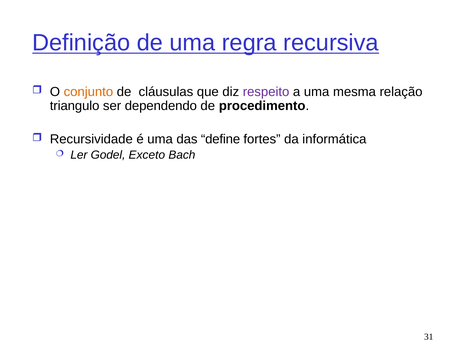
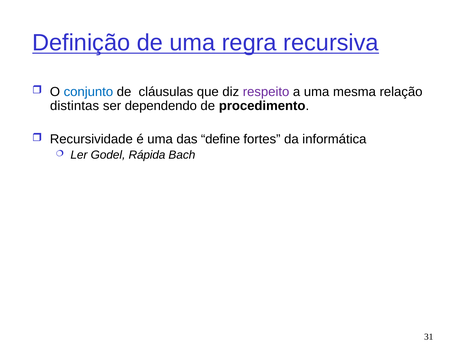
conjunto colour: orange -> blue
triangulo: triangulo -> distintas
Exceto: Exceto -> Rápida
